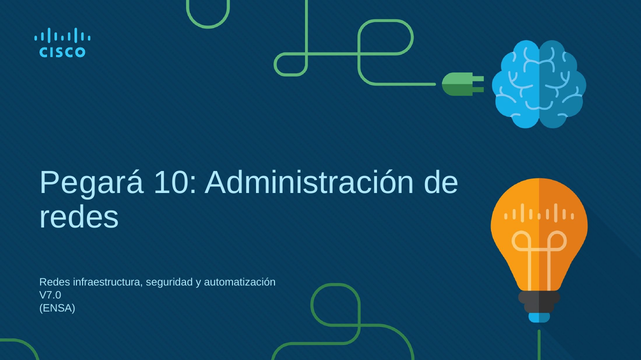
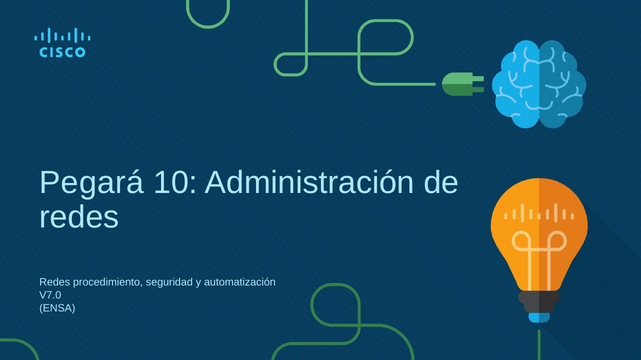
infraestructura: infraestructura -> procedimiento
